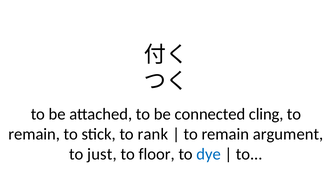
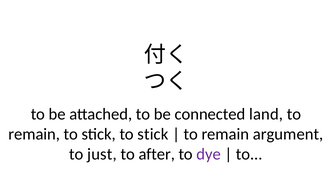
cling: cling -> land
stick to rank: rank -> stick
floor: floor -> after
dye colour: blue -> purple
